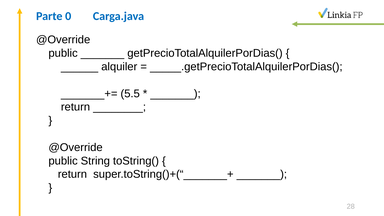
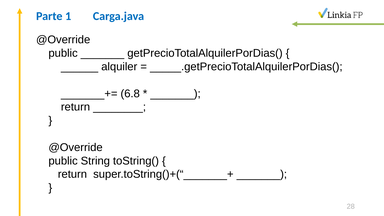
0: 0 -> 1
5.5: 5.5 -> 6.8
